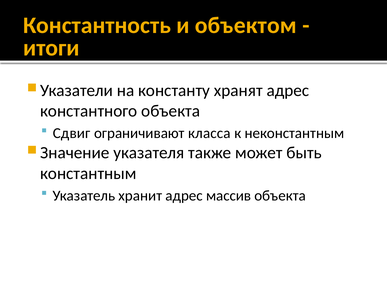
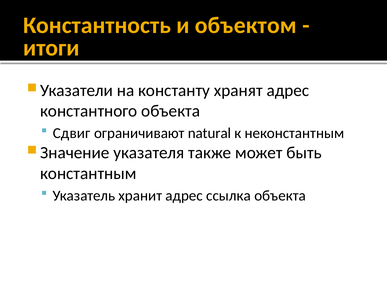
класса: класса -> natural
массив: массив -> ссылка
